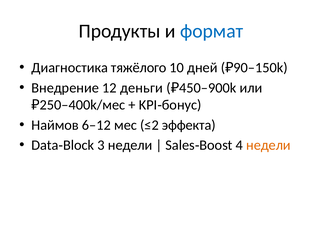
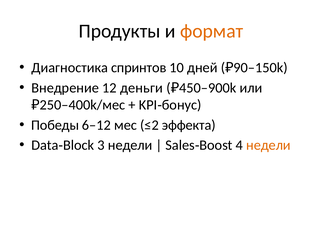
формат colour: blue -> orange
тяжёлого: тяжёлого -> спринтов
Наймов: Наймов -> Победы
